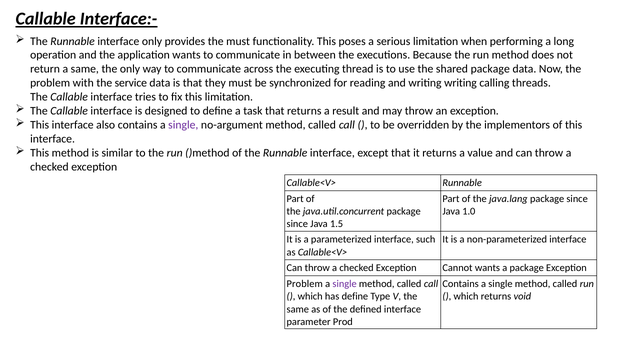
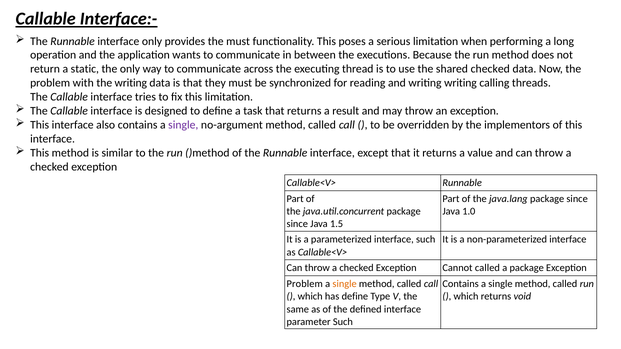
a same: same -> static
shared package: package -> checked
the service: service -> writing
Cannot wants: wants -> called
single at (345, 284) colour: purple -> orange
parameter Prod: Prod -> Such
